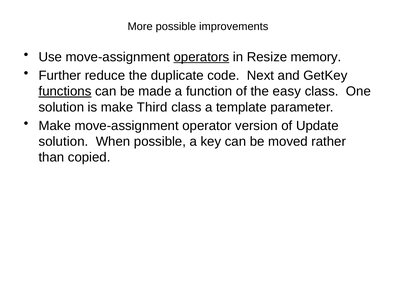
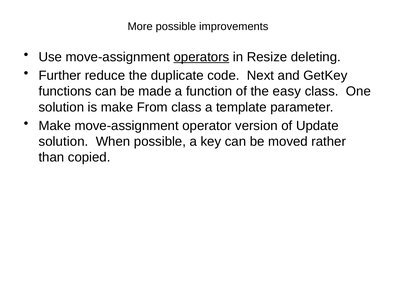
memory: memory -> deleting
functions underline: present -> none
Third: Third -> From
